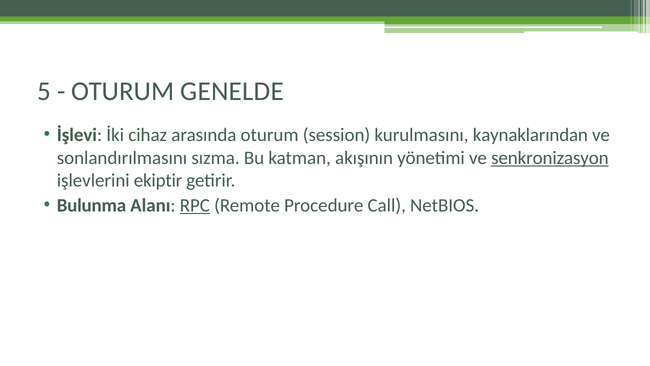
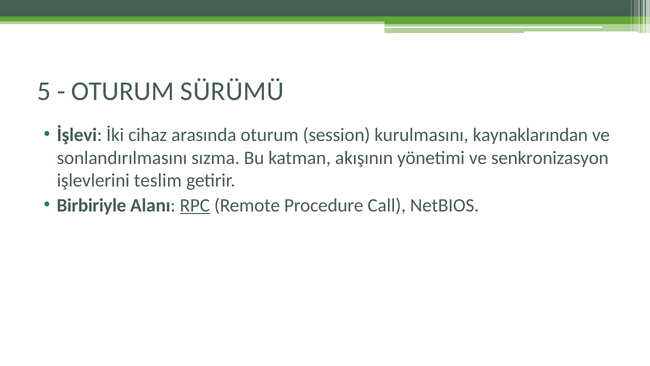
GENELDE: GENELDE -> SÜRÜMÜ
senkronizasyon underline: present -> none
ekiptir: ekiptir -> teslim
Bulunma: Bulunma -> Birbiriyle
